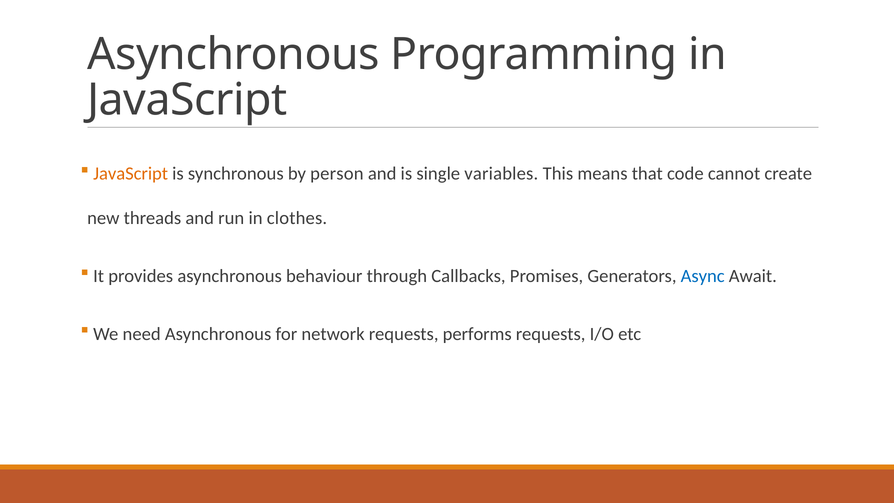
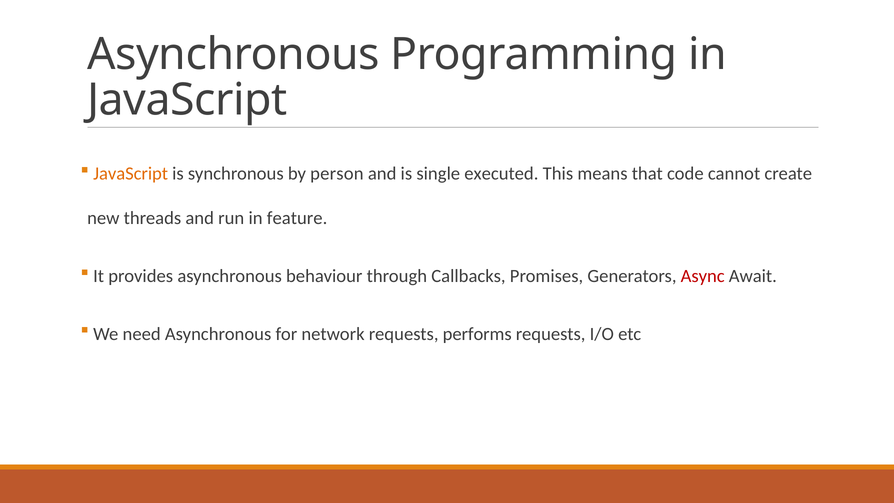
variables: variables -> executed
clothes: clothes -> feature
Async colour: blue -> red
